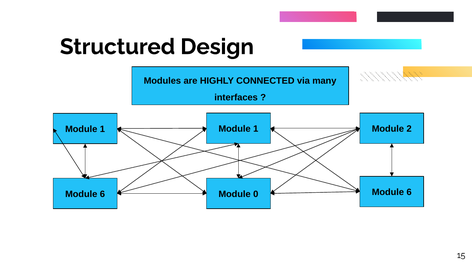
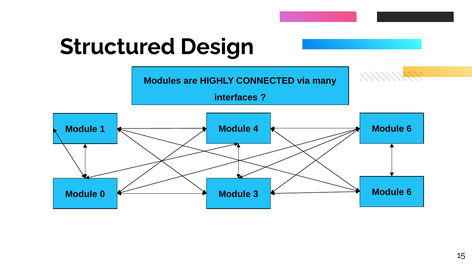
1 Module 1: 1 -> 4
2 at (409, 129): 2 -> 6
6 at (102, 194): 6 -> 0
0: 0 -> 3
